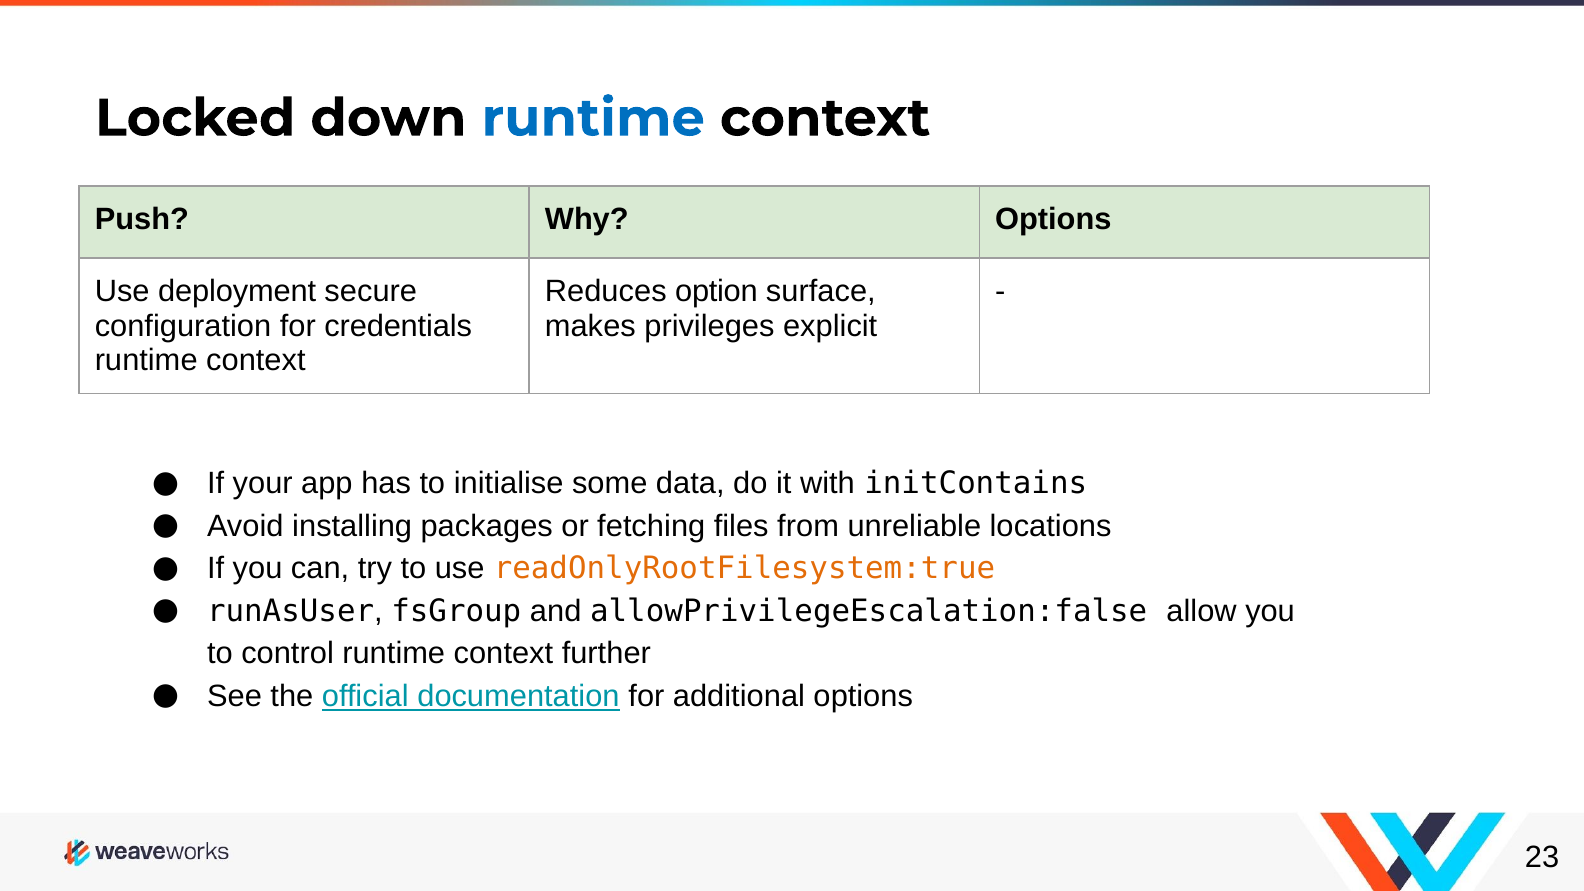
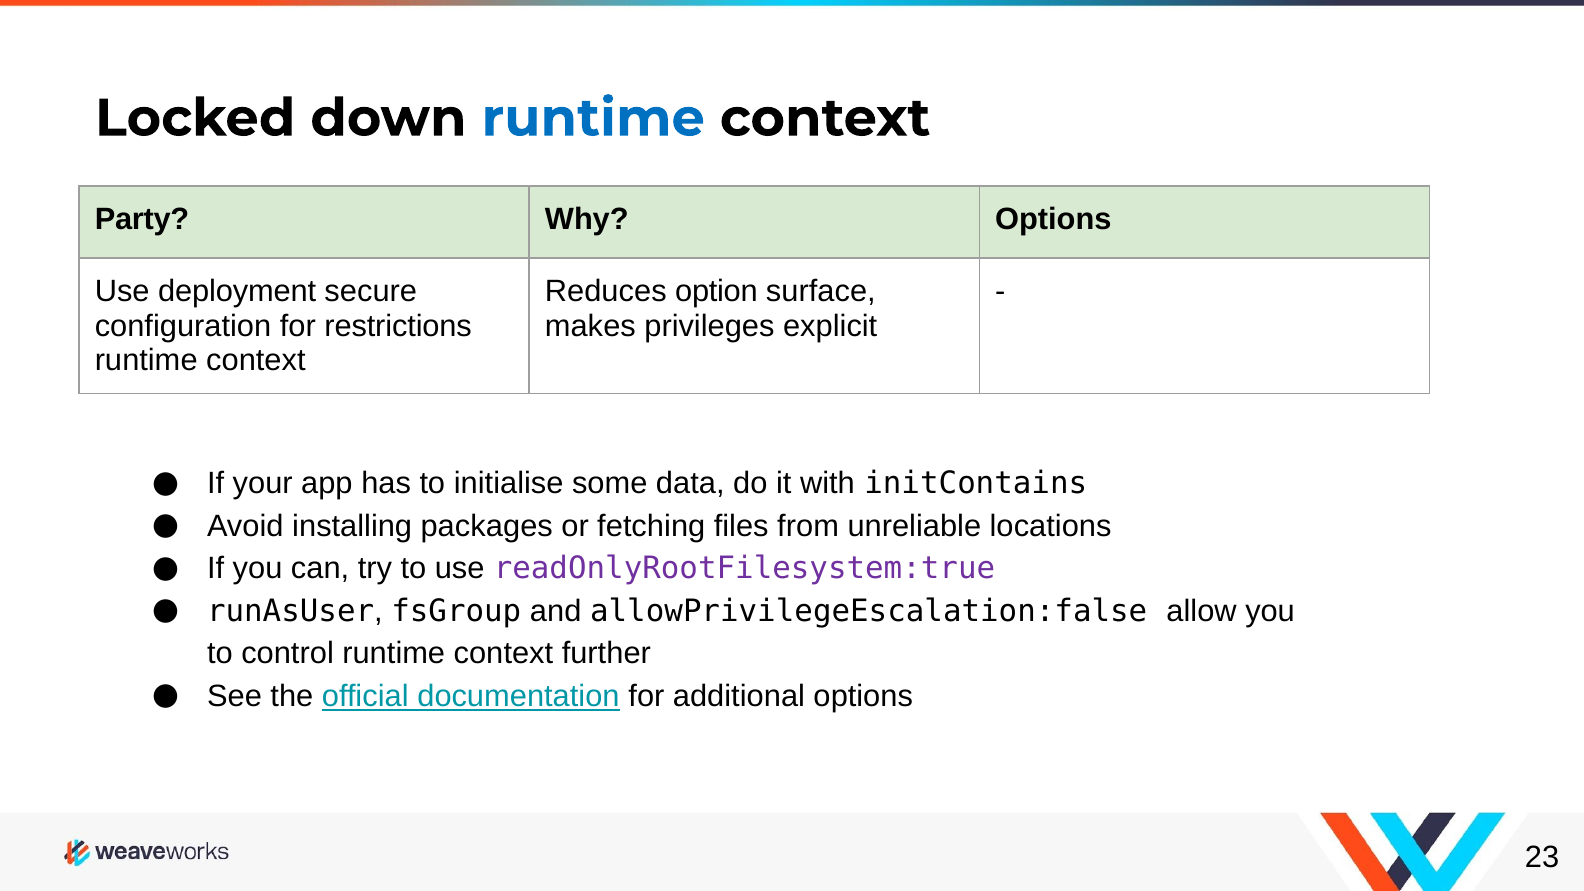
Push: Push -> Party
credentials: credentials -> restrictions
readOnlyRootFilesystem:true colour: orange -> purple
